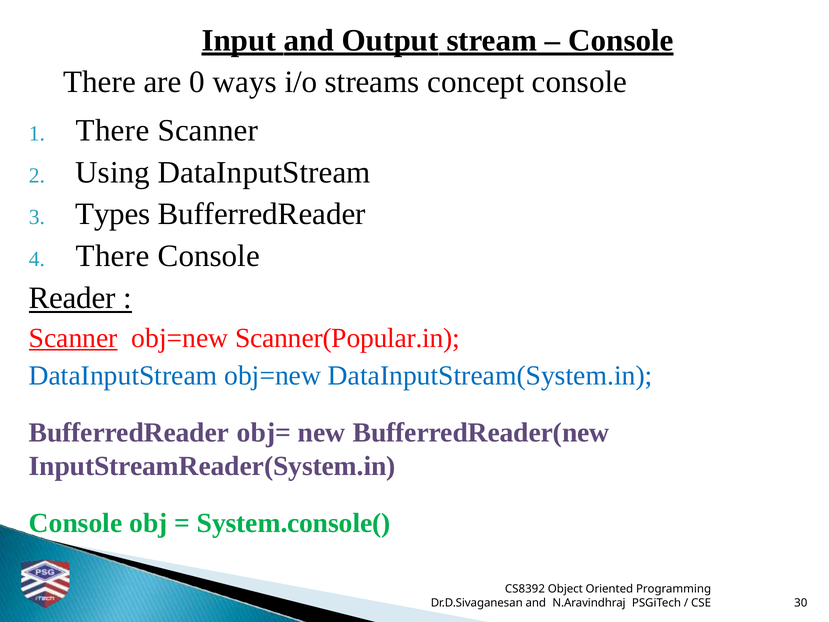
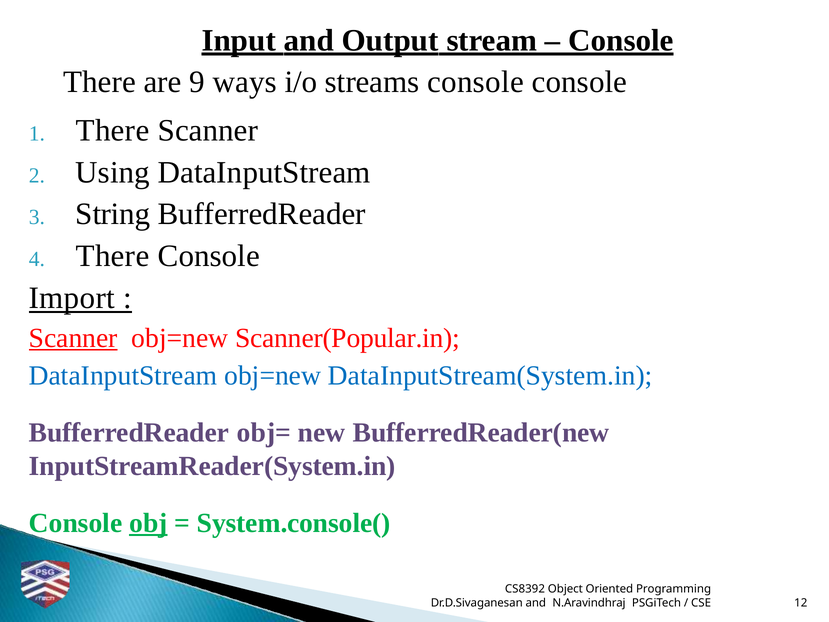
0: 0 -> 9
streams concept: concept -> console
Types: Types -> String
Reader: Reader -> Import
obj underline: none -> present
30: 30 -> 12
